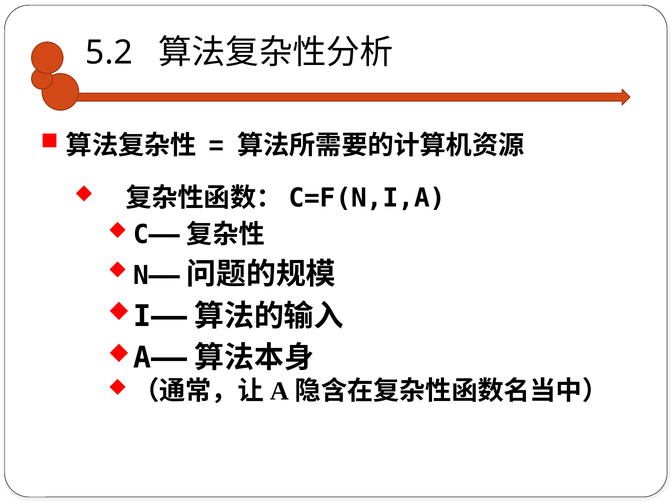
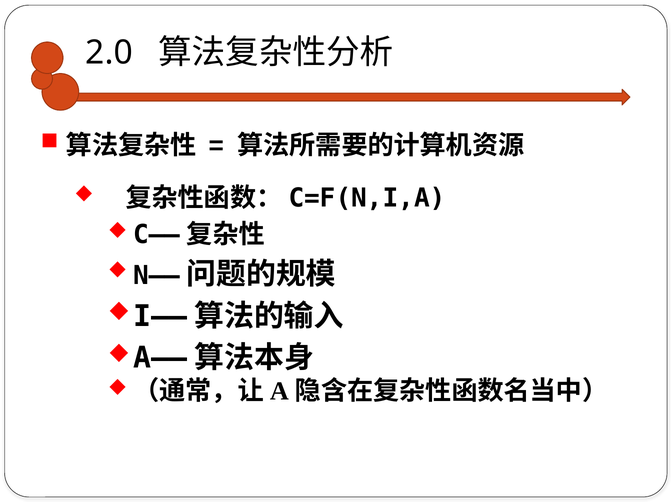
5.2: 5.2 -> 2.0
